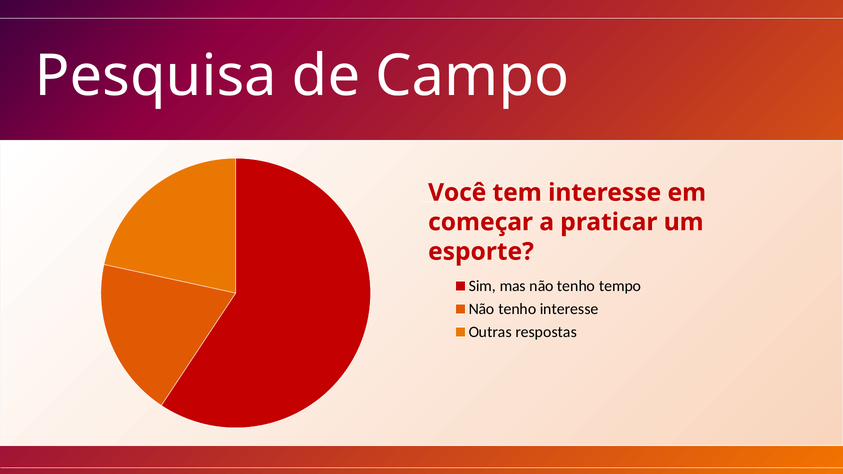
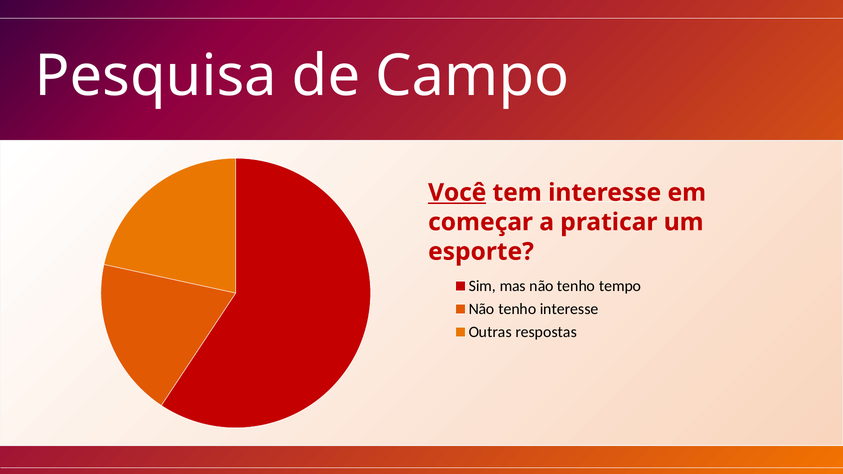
Você underline: none -> present
